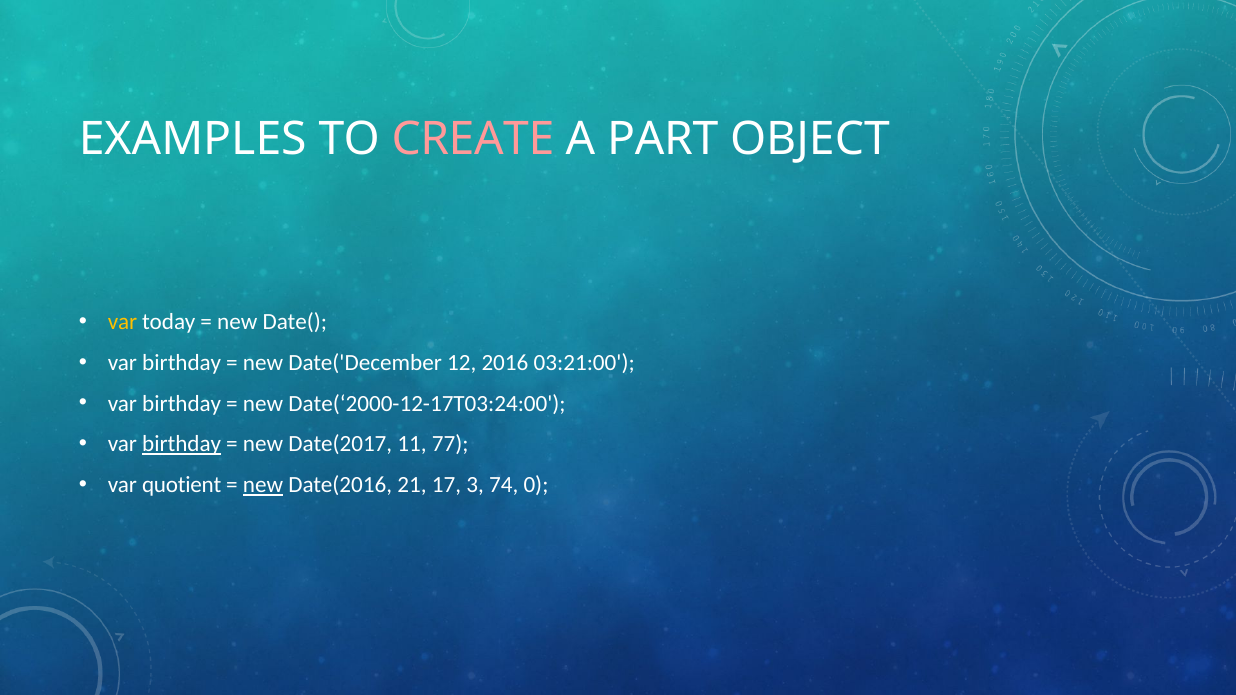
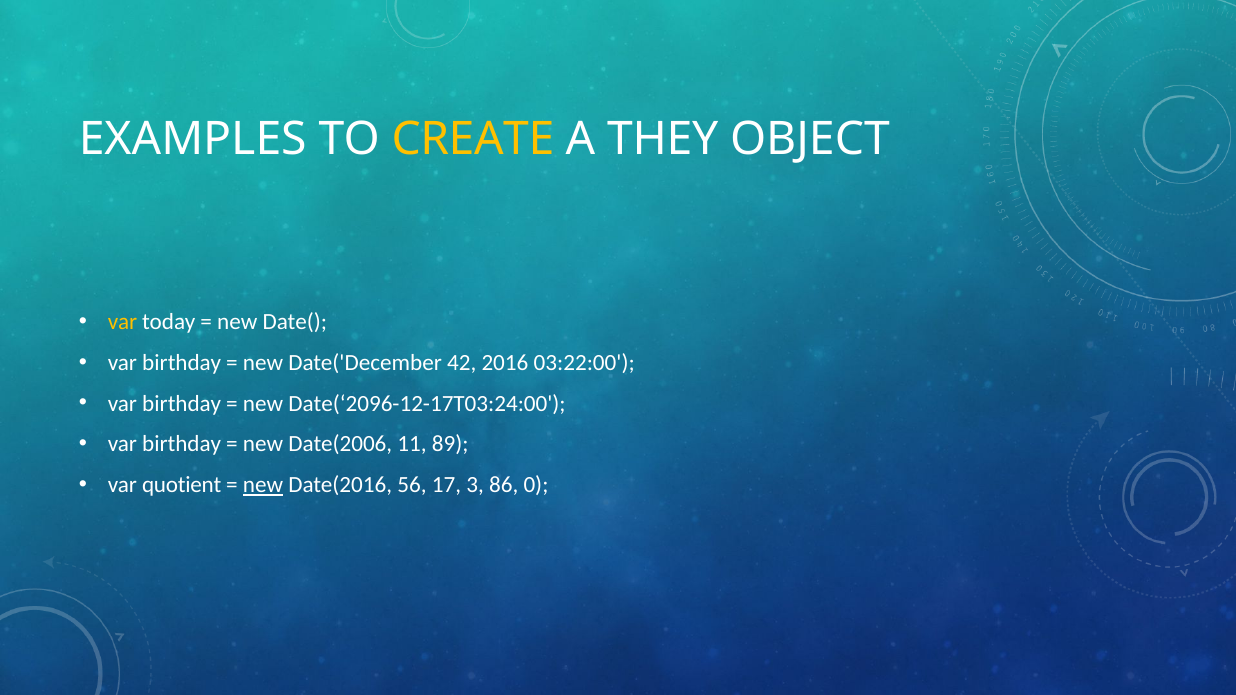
CREATE colour: pink -> yellow
PART: PART -> THEY
12: 12 -> 42
03:21:00: 03:21:00 -> 03:22:00
Date(‘2000-12-17T03:24:00: Date(‘2000-12-17T03:24:00 -> Date(‘2096-12-17T03:24:00
birthday at (182, 444) underline: present -> none
Date(2017: Date(2017 -> Date(2006
77: 77 -> 89
21: 21 -> 56
74: 74 -> 86
